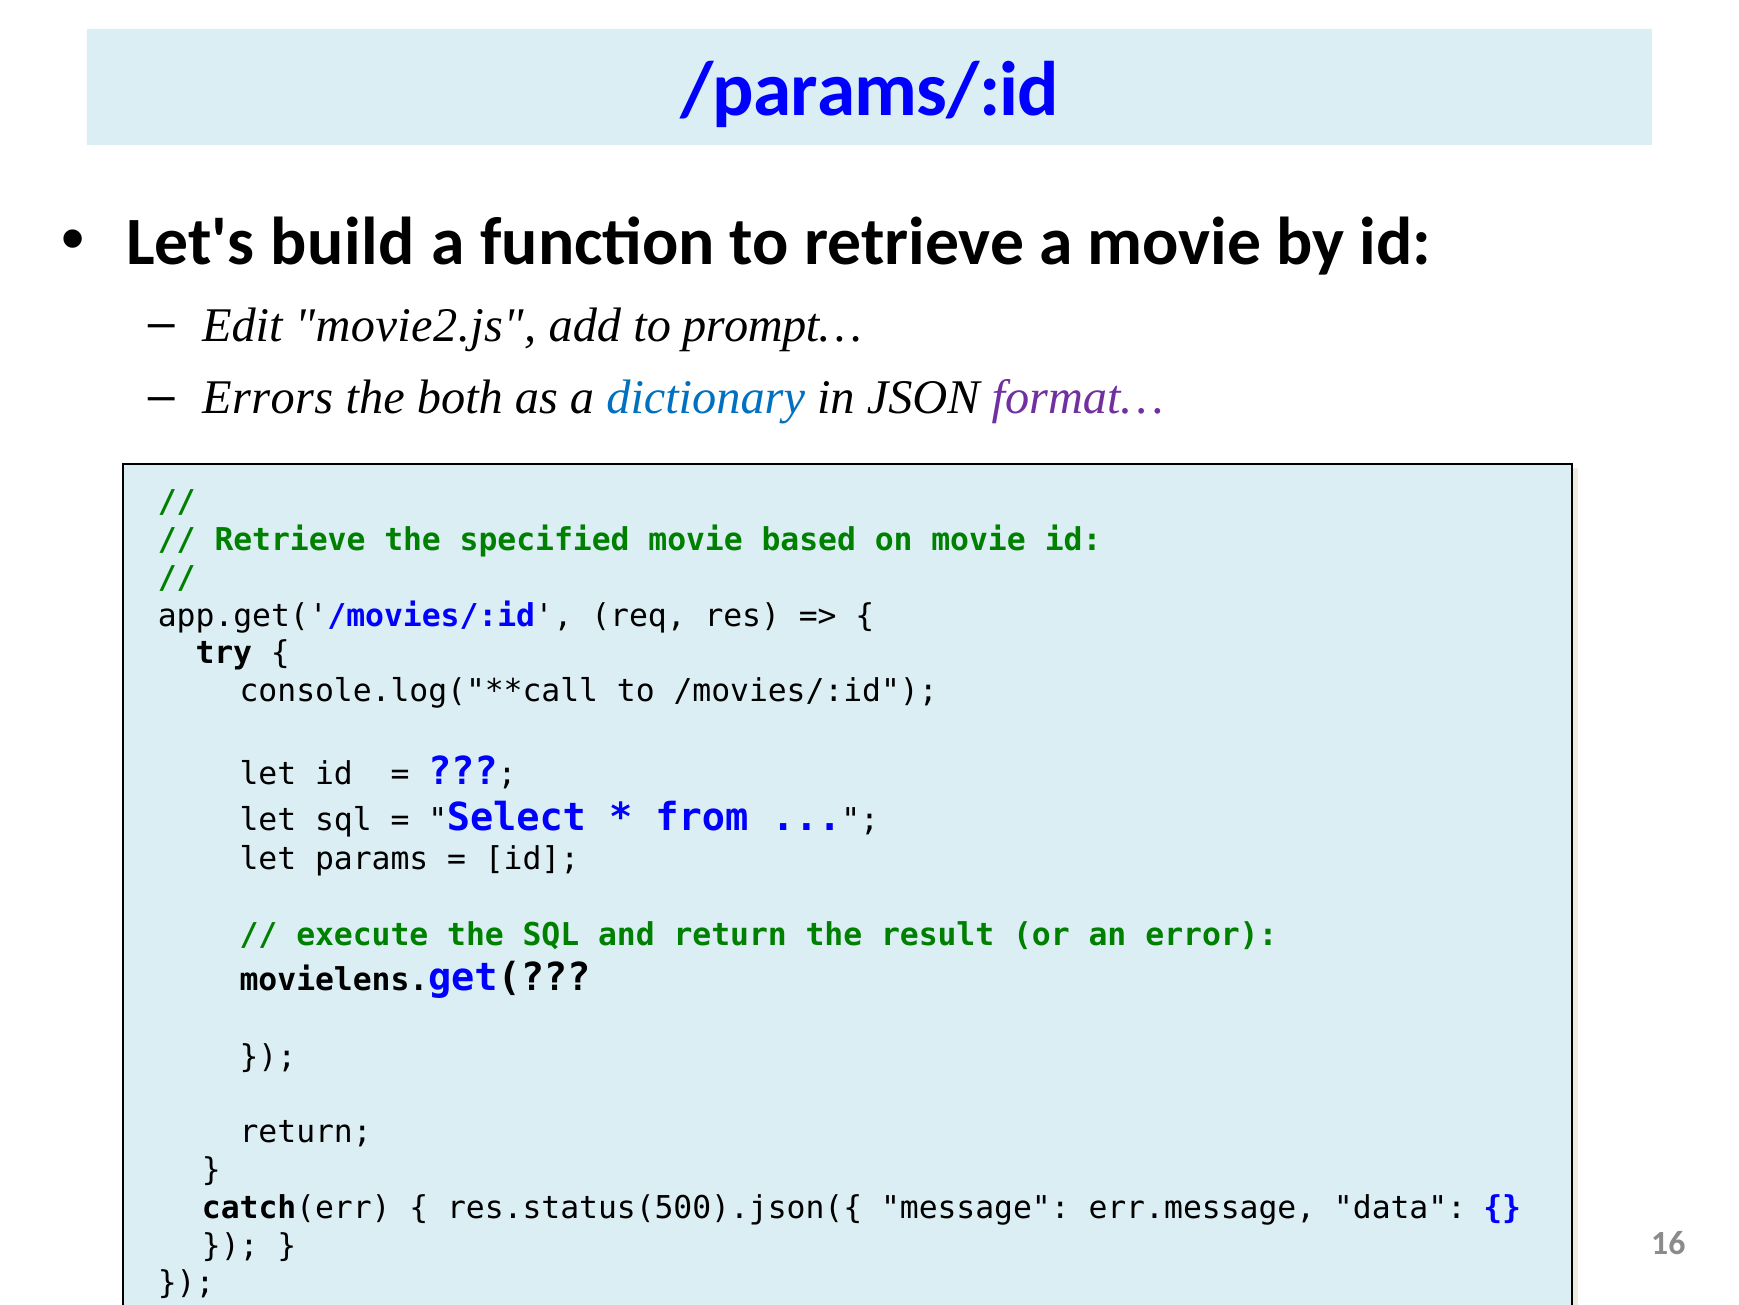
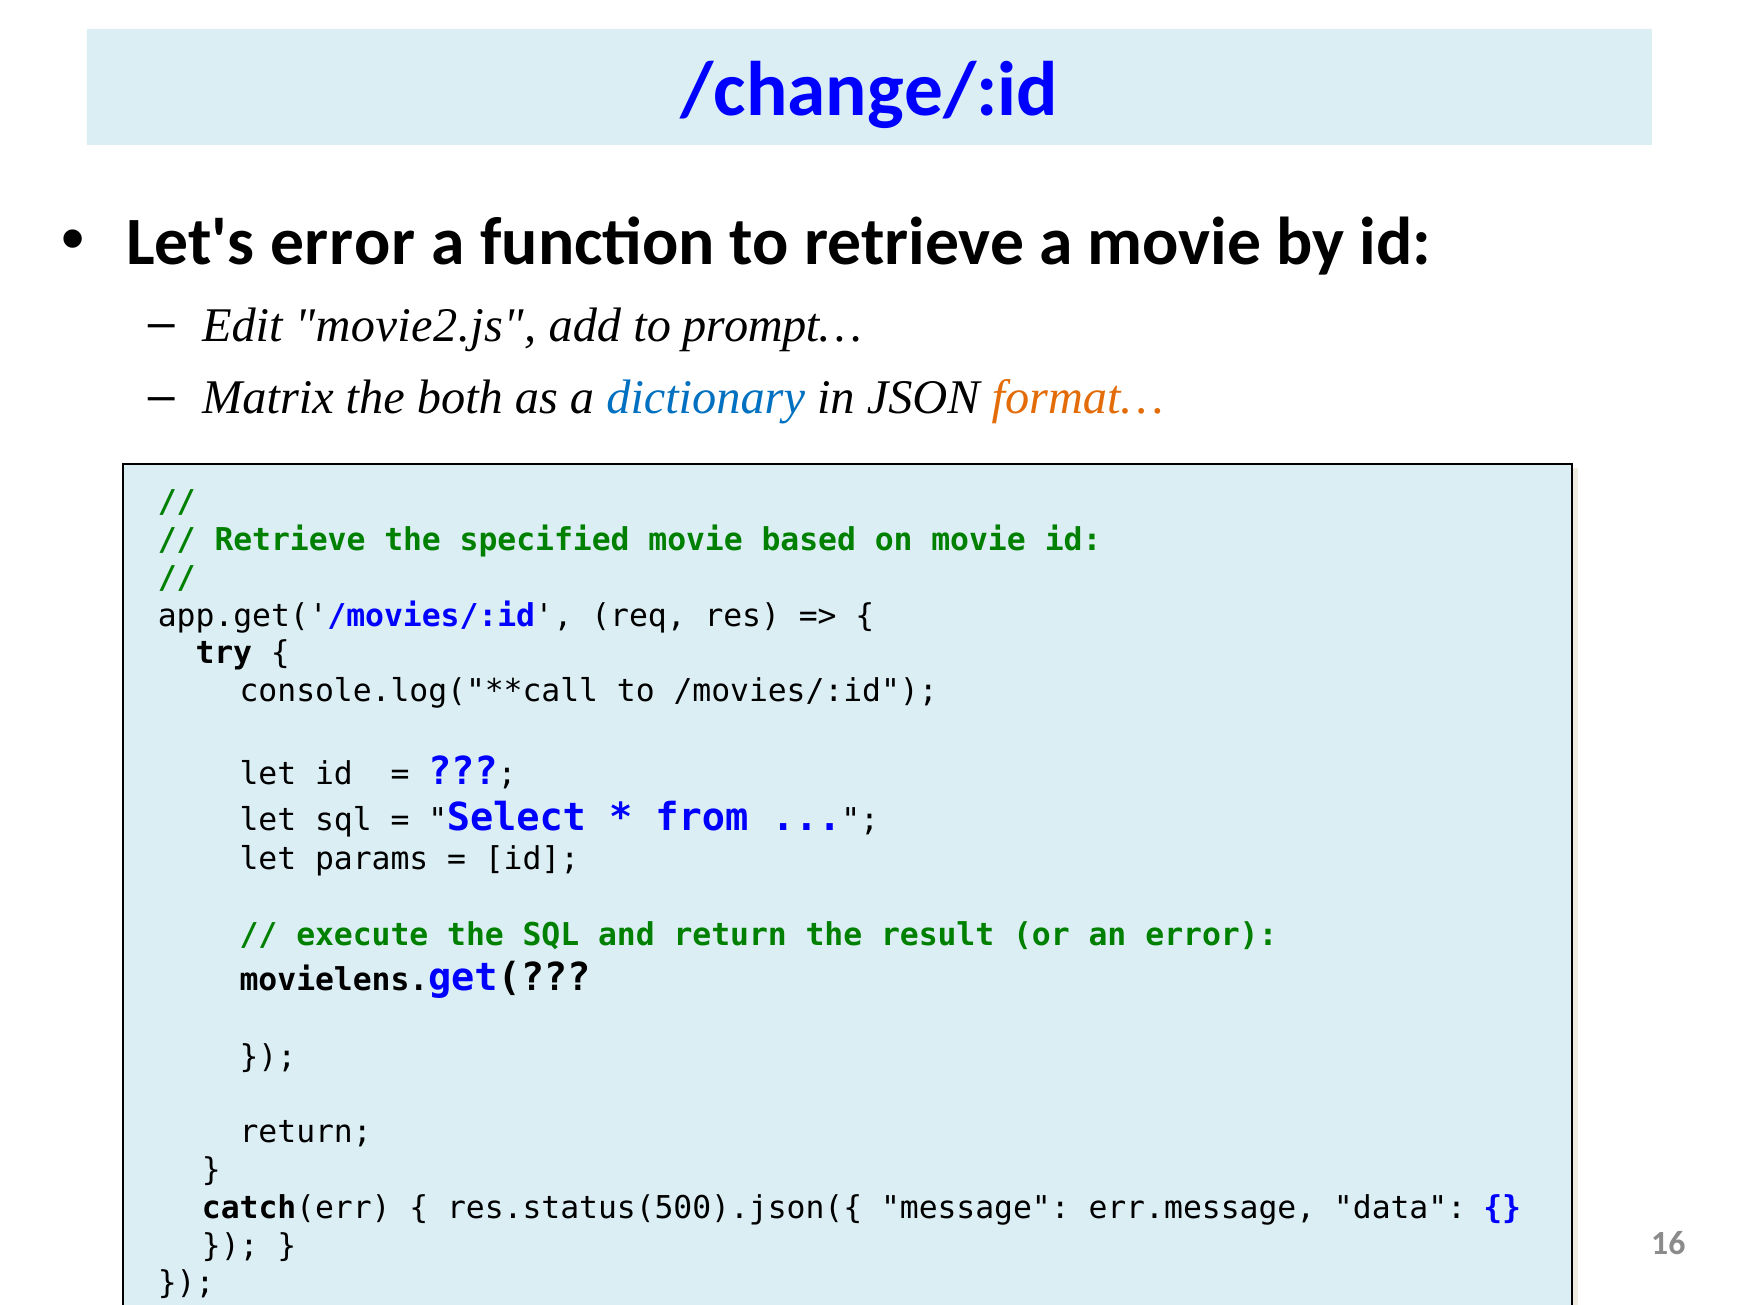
/params/:id: /params/:id -> /change/:id
Let's build: build -> error
Errors: Errors -> Matrix
format… colour: purple -> orange
